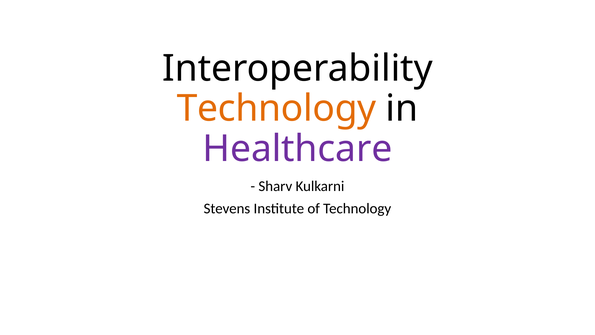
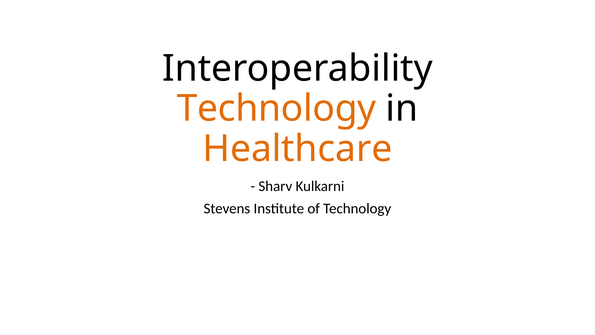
Healthcare colour: purple -> orange
